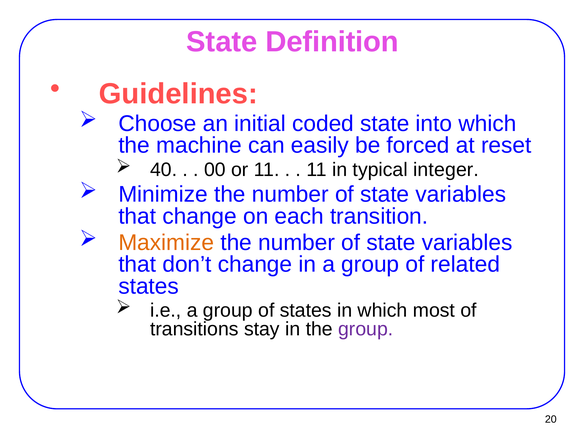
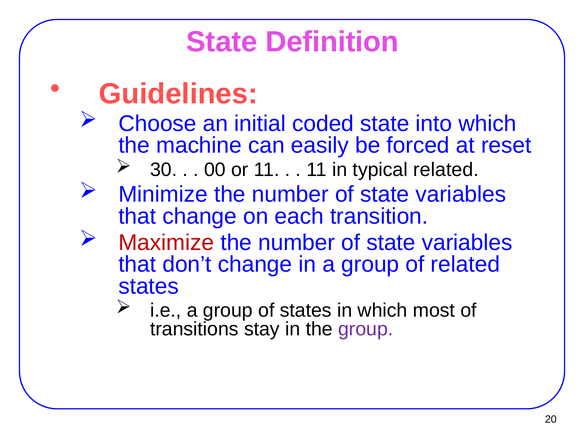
40: 40 -> 30
typical integer: integer -> related
Maximize colour: orange -> red
